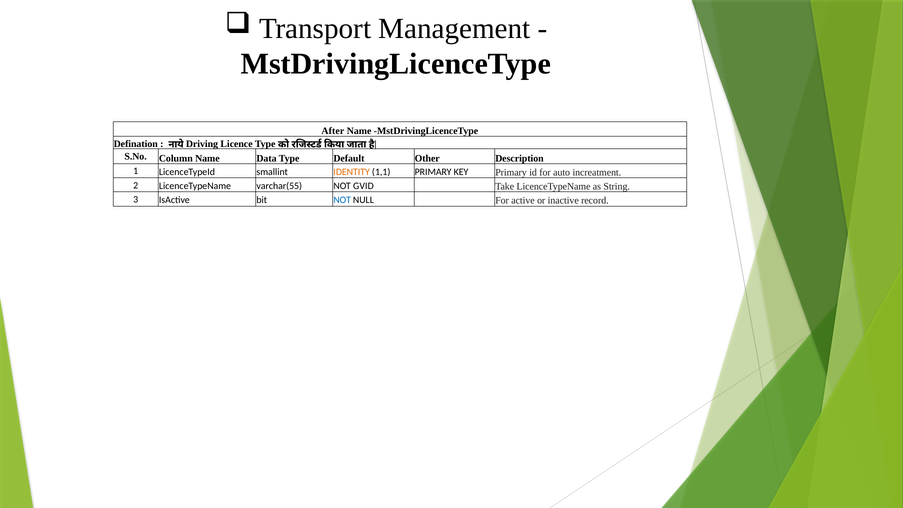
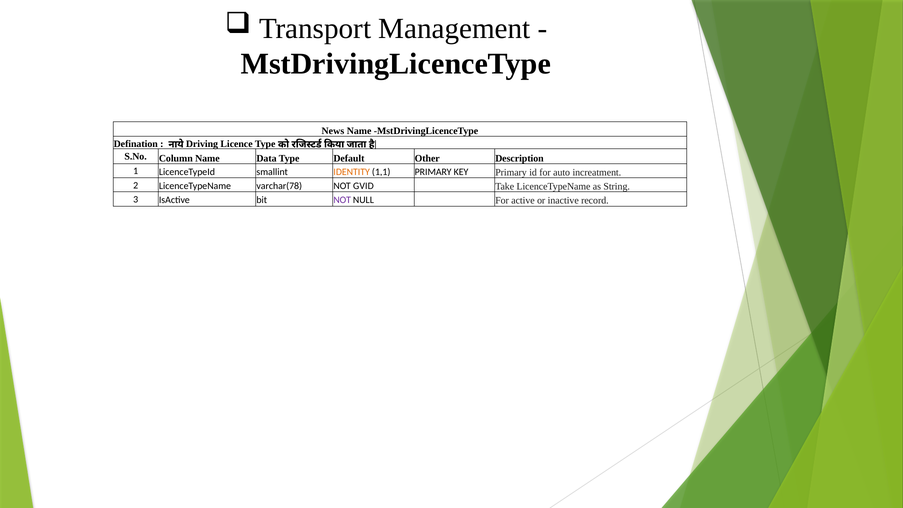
After: After -> News
varchar(55: varchar(55 -> varchar(78
NOT at (342, 200) colour: blue -> purple
